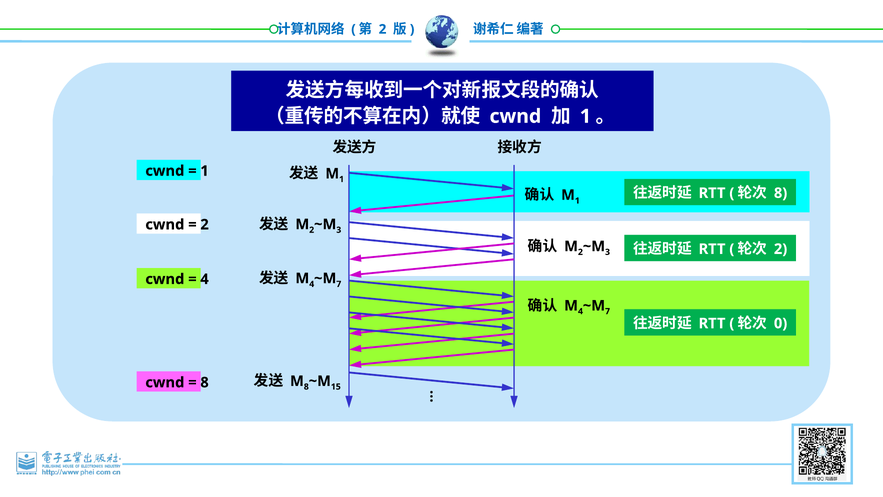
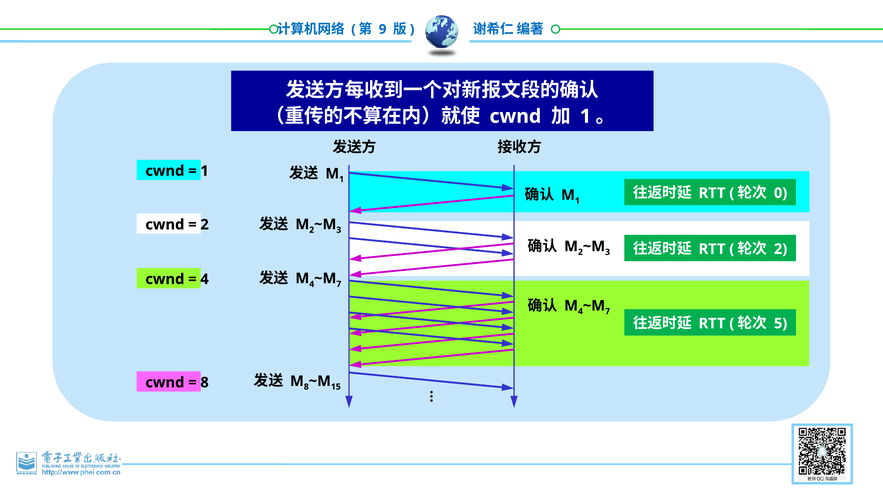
2 at (383, 29): 2 -> 9
8 at (781, 193): 8 -> 0
0: 0 -> 5
